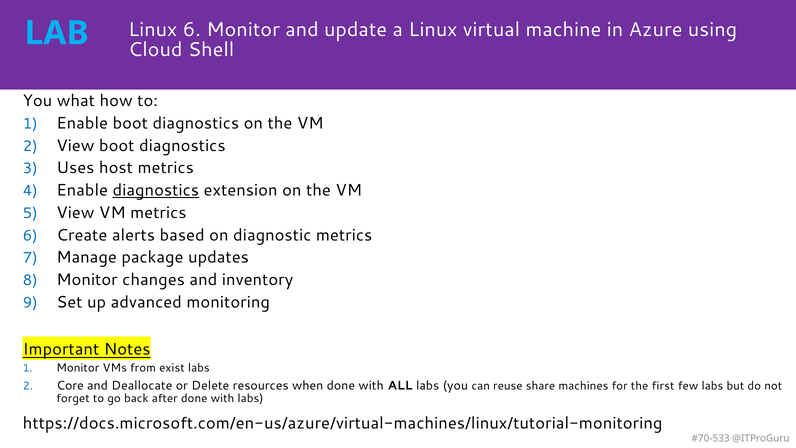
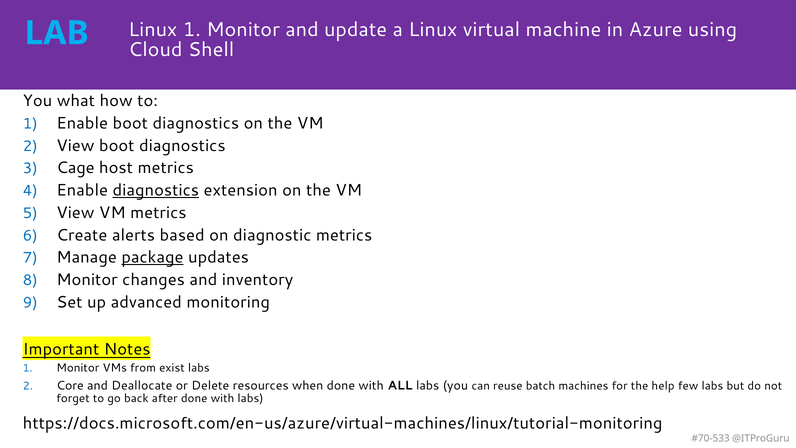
Linux 6: 6 -> 1
Uses: Uses -> Cage
package underline: none -> present
share: share -> batch
first: first -> help
